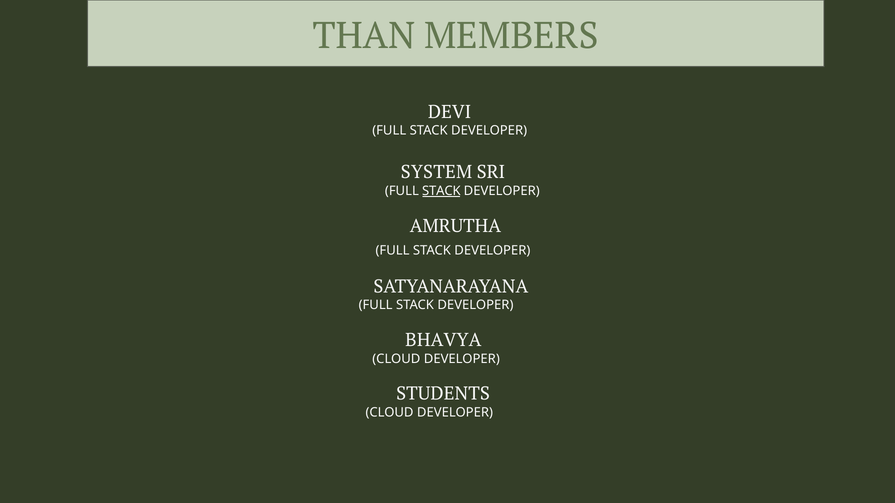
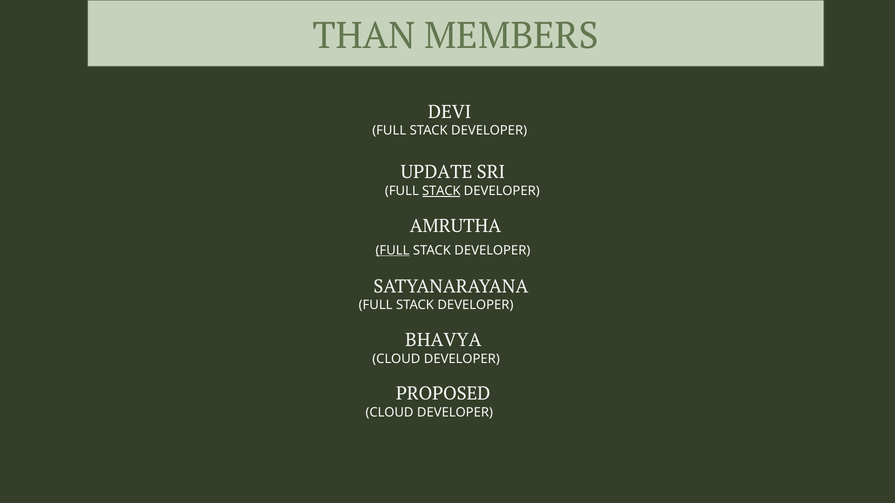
SYSTEM: SYSTEM -> UPDATE
FULL at (393, 250) underline: none -> present
STUDENTS: STUDENTS -> PROPOSED
